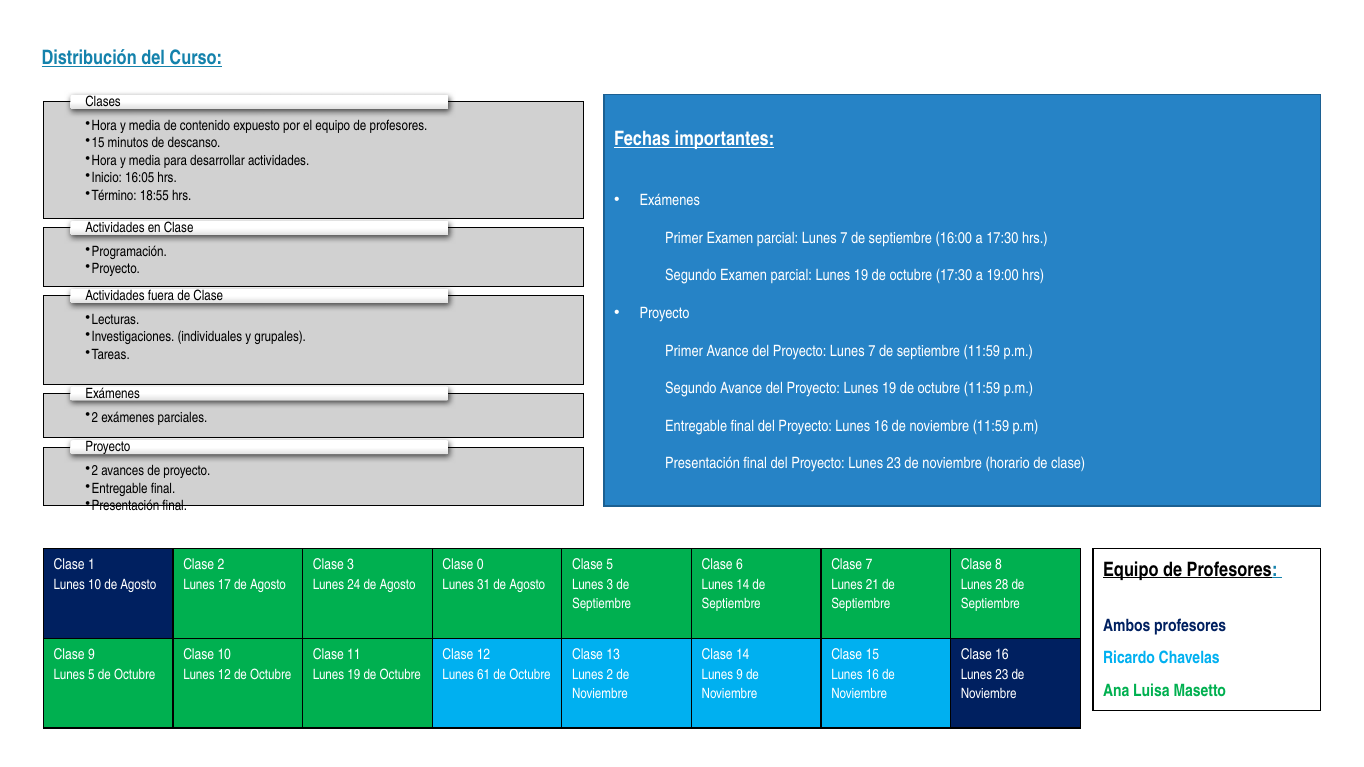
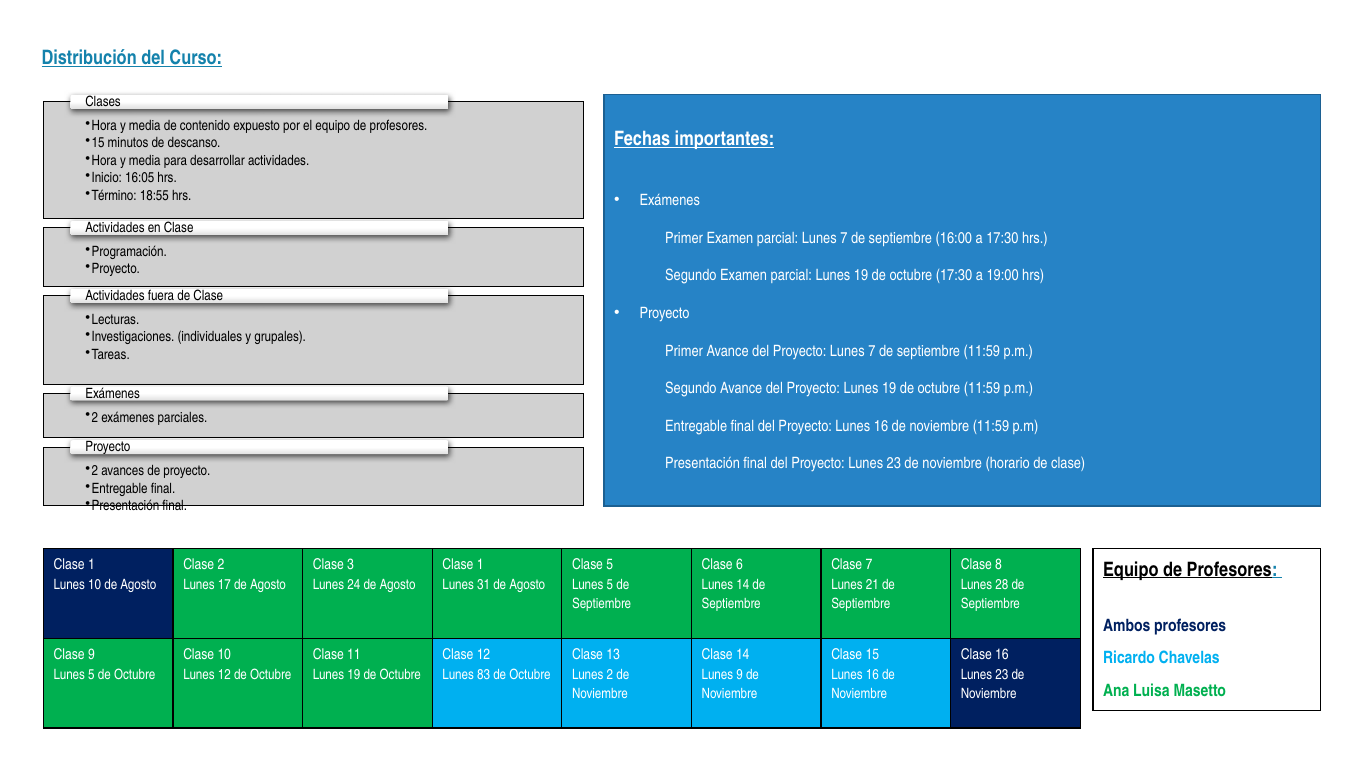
0 at (480, 565): 0 -> 1
3 at (610, 585): 3 -> 5
61: 61 -> 83
